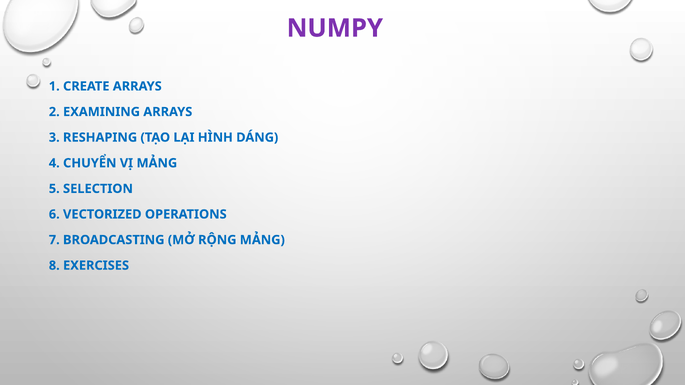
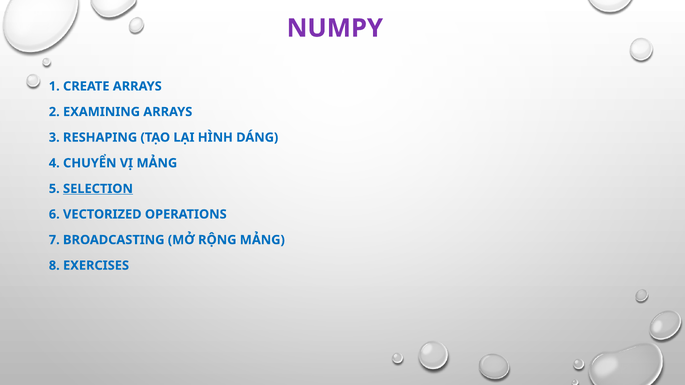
SELECTION underline: none -> present
